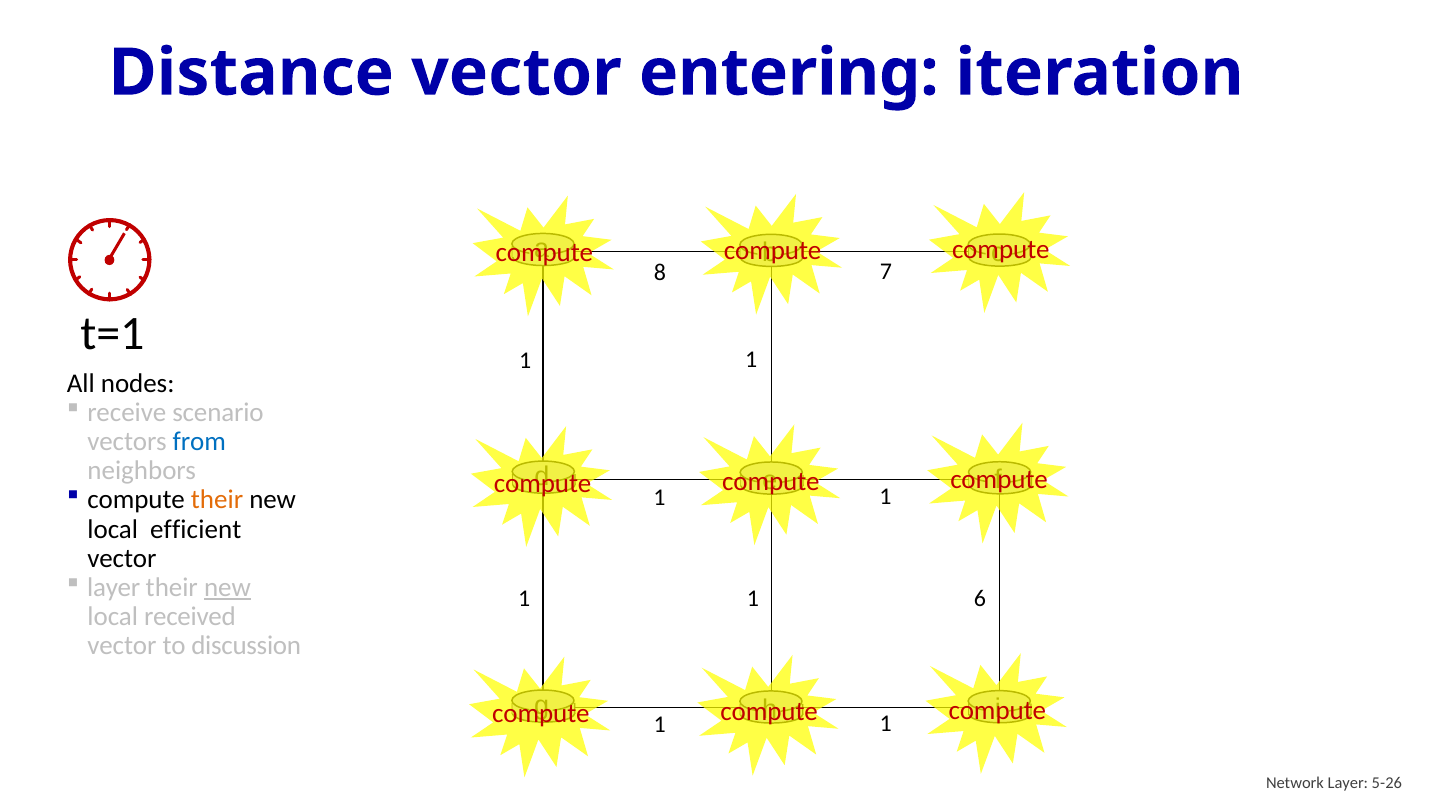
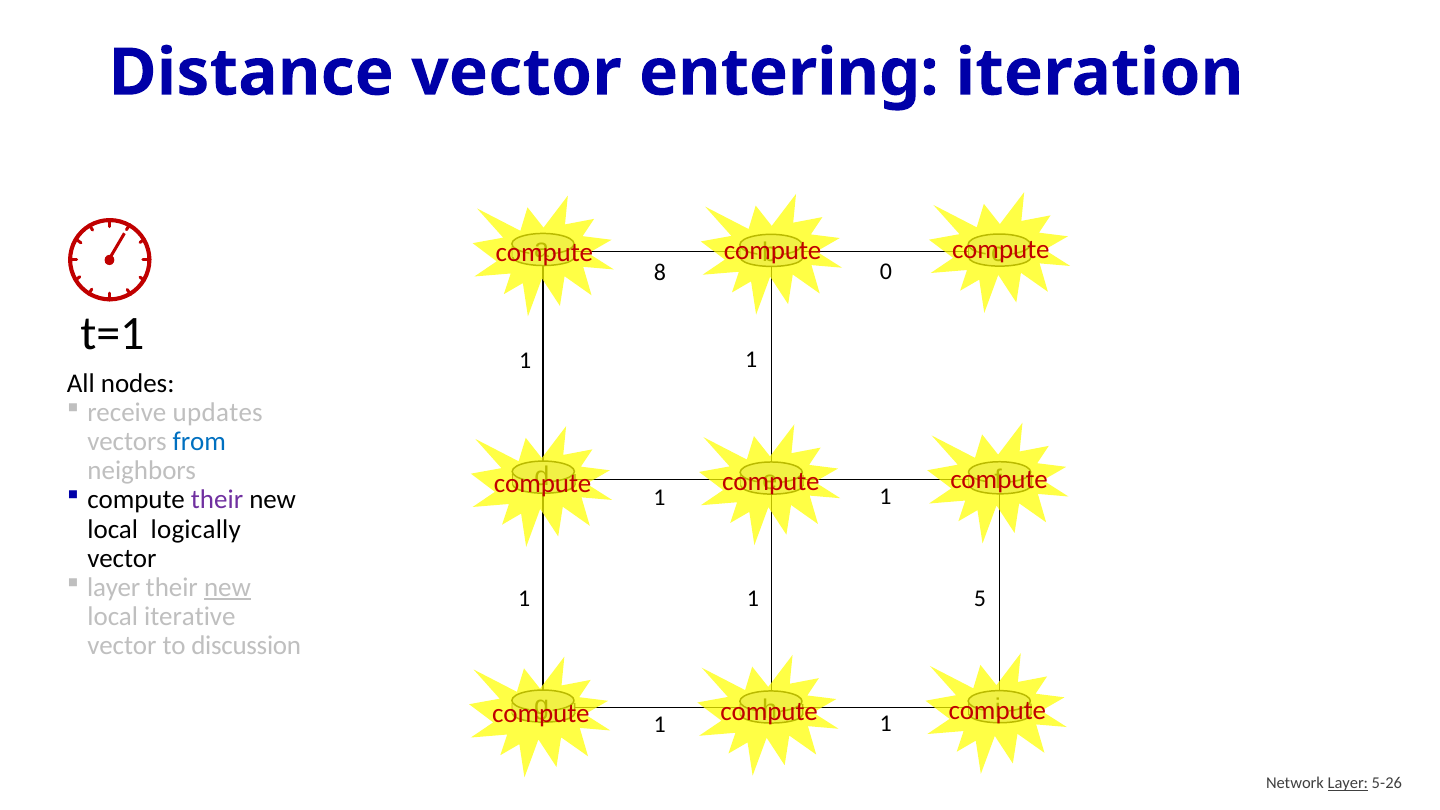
7: 7 -> 0
scenario: scenario -> updates
their at (217, 500) colour: orange -> purple
efficient: efficient -> logically
6: 6 -> 5
received: received -> iterative
Layer at (1348, 783) underline: none -> present
